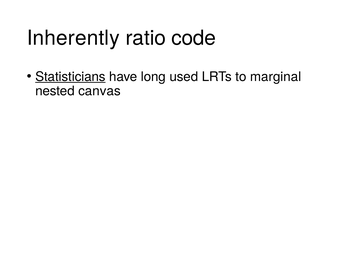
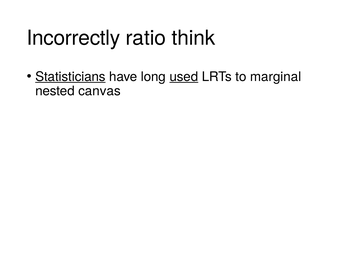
Inherently: Inherently -> Incorrectly
code: code -> think
used underline: none -> present
